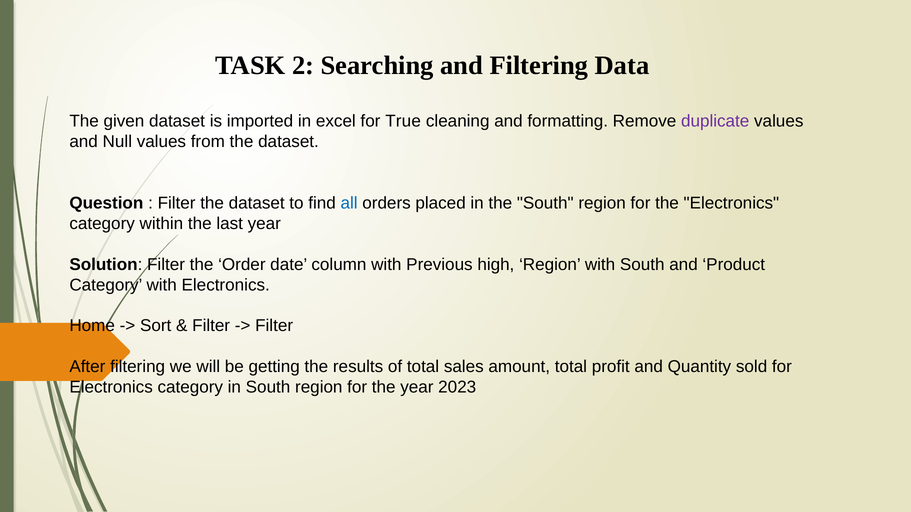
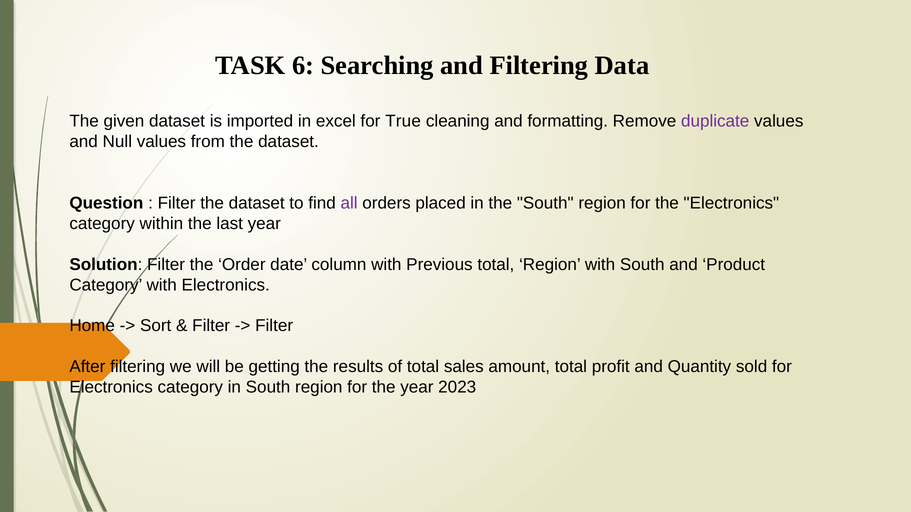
2: 2 -> 6
all colour: blue -> purple
Previous high: high -> total
